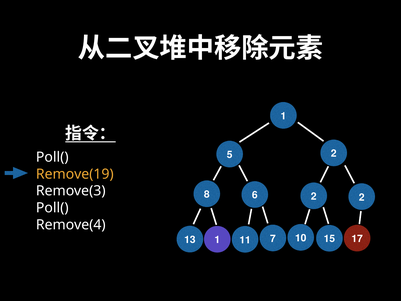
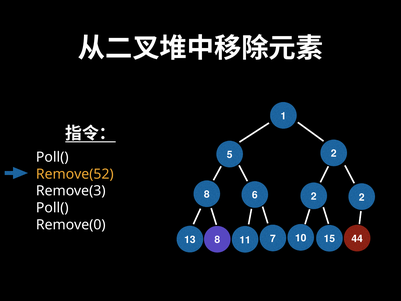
Remove(19: Remove(19 -> Remove(52
Remove(4: Remove(4 -> Remove(0
17: 17 -> 44
13 1: 1 -> 8
